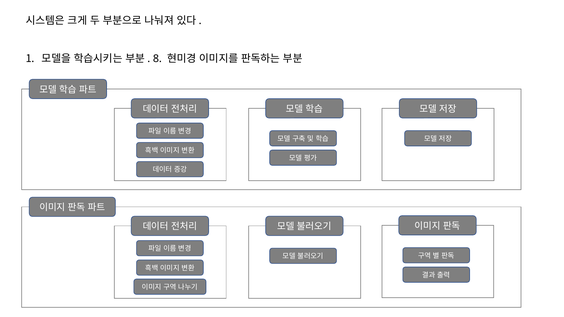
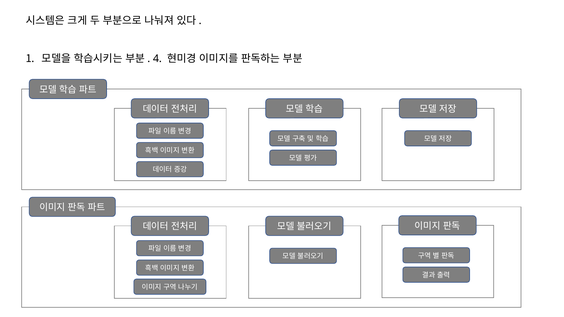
8: 8 -> 4
